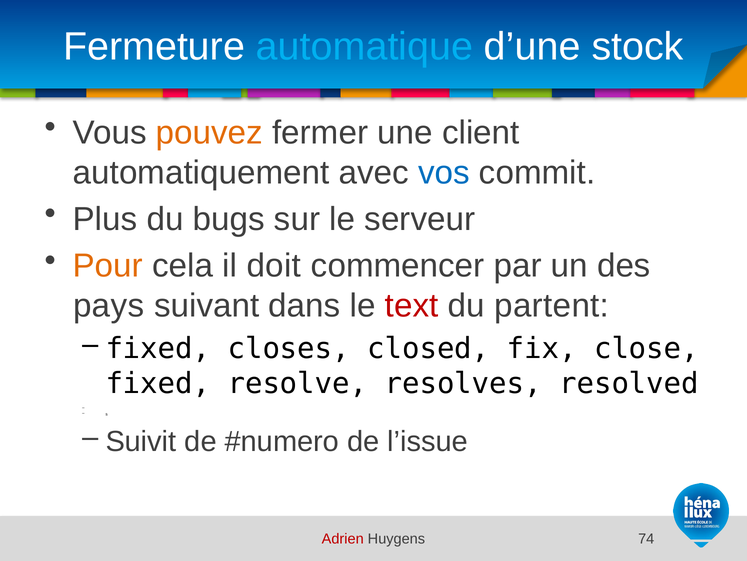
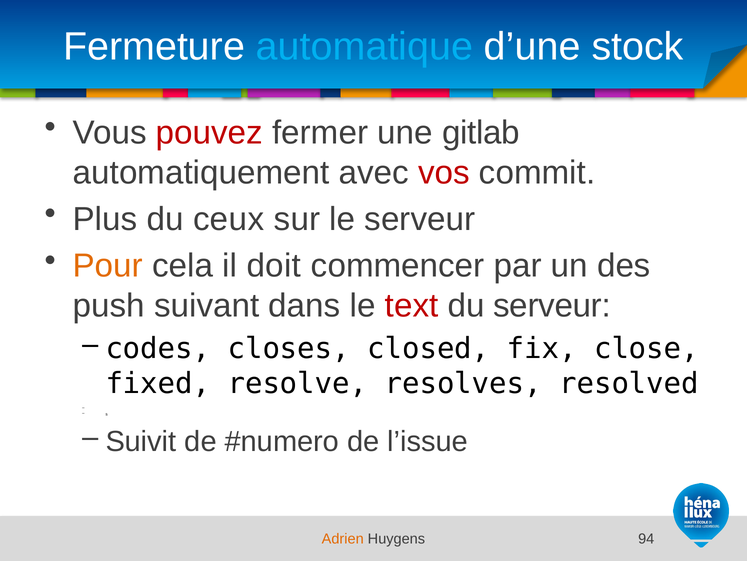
pouvez colour: orange -> red
client: client -> gitlab
vos colour: blue -> red
bugs: bugs -> ceux
pays: pays -> push
du partent: partent -> serveur
fixed at (158, 348): fixed -> codes
Adrien colour: red -> orange
74: 74 -> 94
